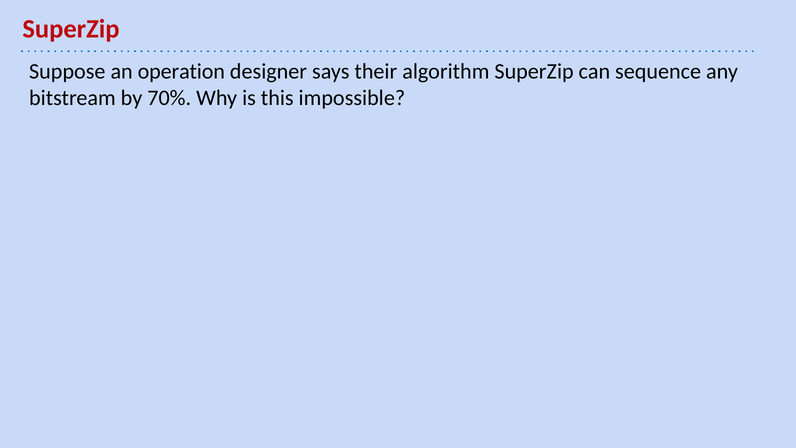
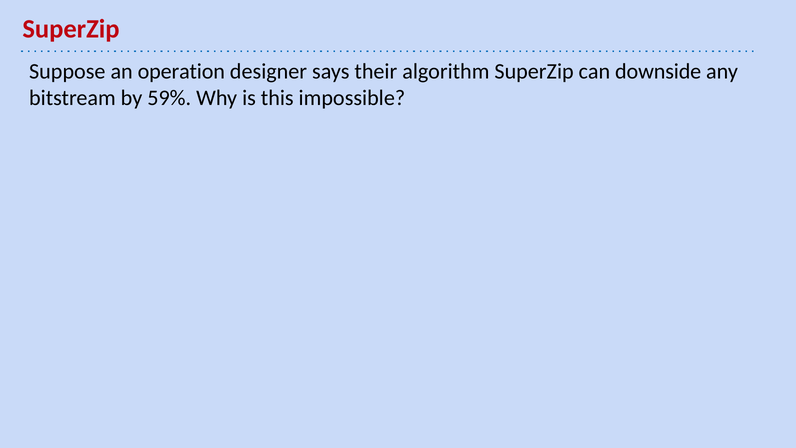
sequence: sequence -> downside
70%: 70% -> 59%
